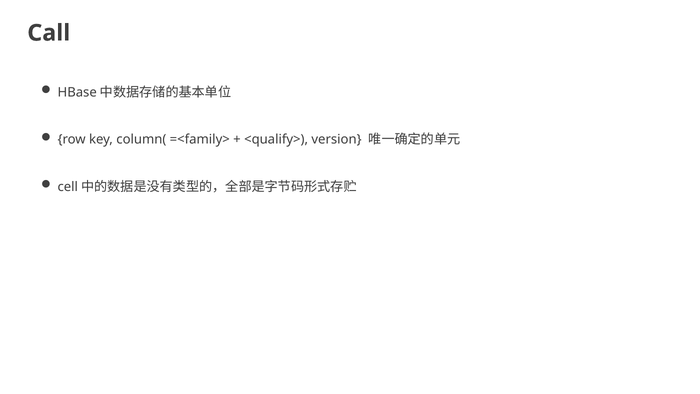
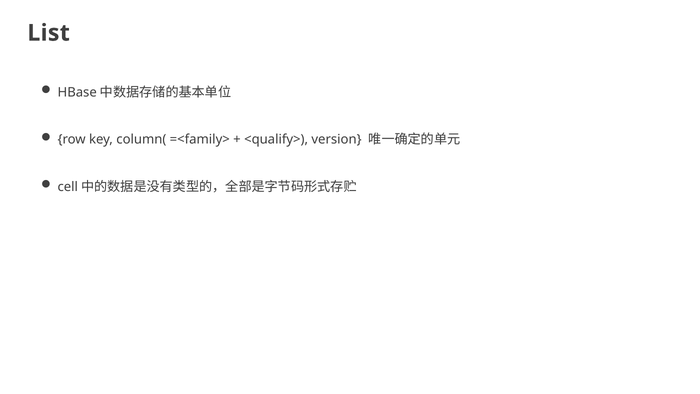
Call: Call -> List
